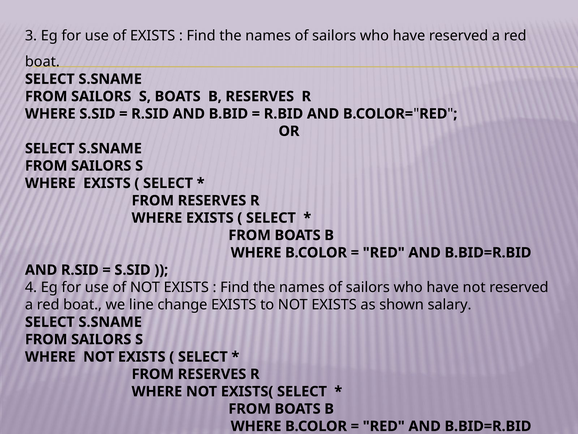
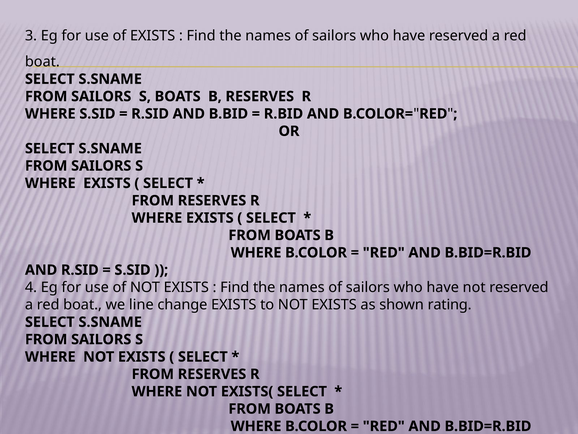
salary: salary -> rating
